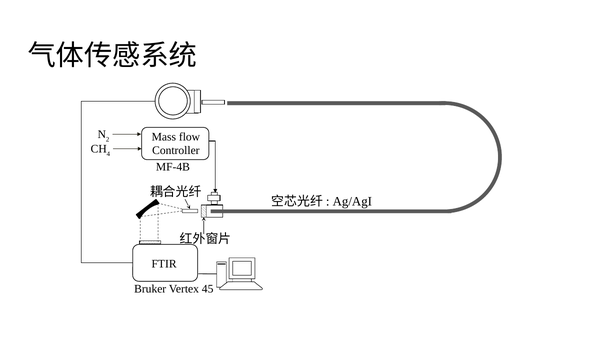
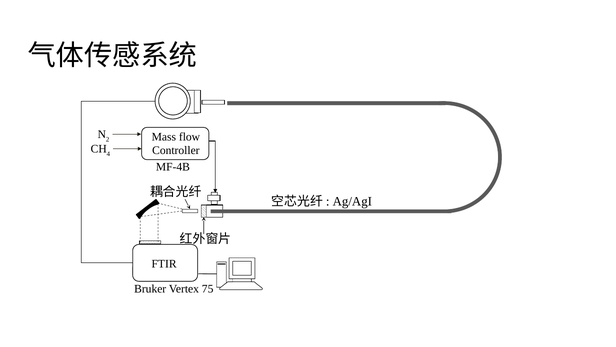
45: 45 -> 75
